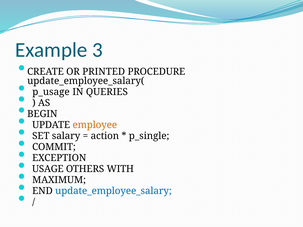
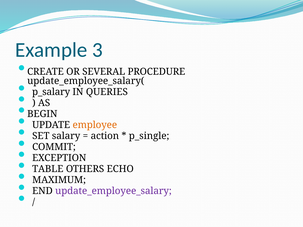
PRINTED: PRINTED -> SEVERAL
p_usage: p_usage -> p_salary
USAGE: USAGE -> TABLE
WITH: WITH -> ECHO
update_employee_salary colour: blue -> purple
